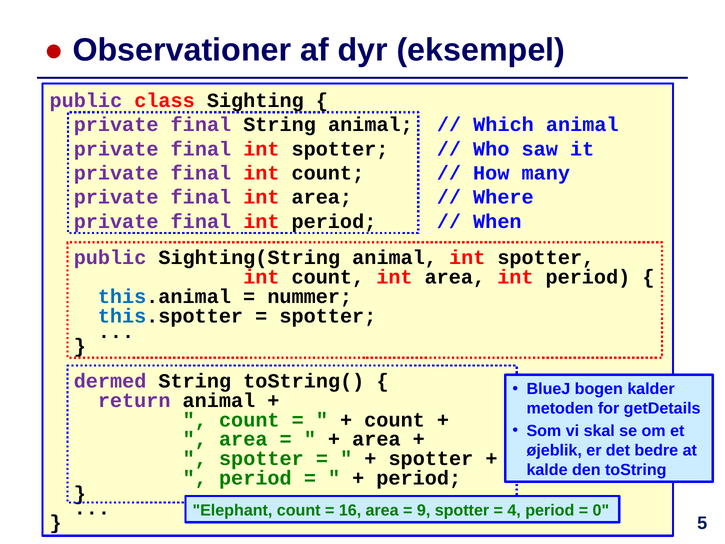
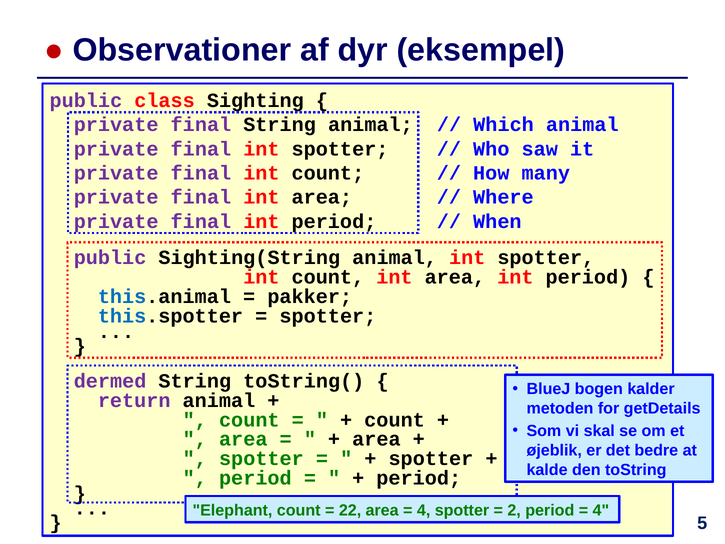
nummer: nummer -> pakker
16: 16 -> 22
9 at (424, 510): 9 -> 4
4: 4 -> 2
0 at (601, 510): 0 -> 4
